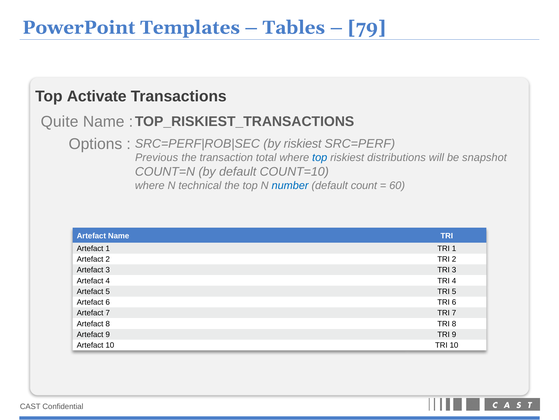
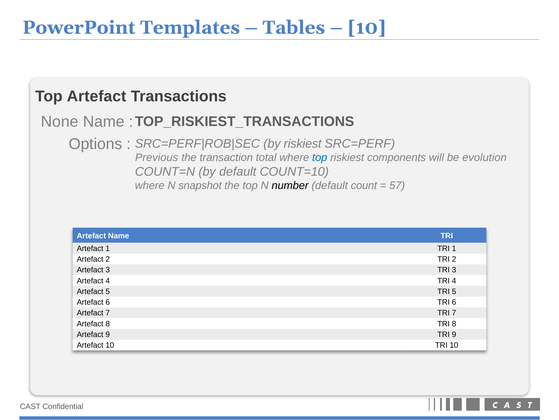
79 at (367, 27): 79 -> 10
Top Activate: Activate -> Artefact
Quite: Quite -> None
distributions: distributions -> components
snapshot: snapshot -> evolution
technical: technical -> snapshot
number colour: blue -> black
60: 60 -> 57
